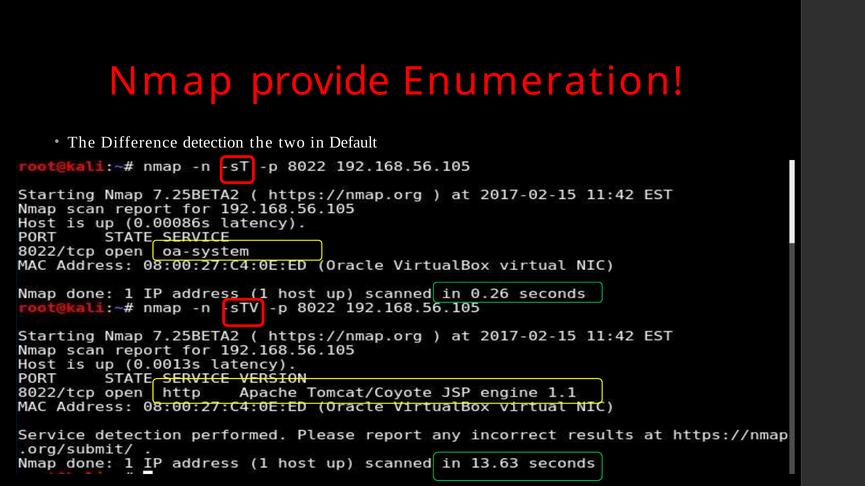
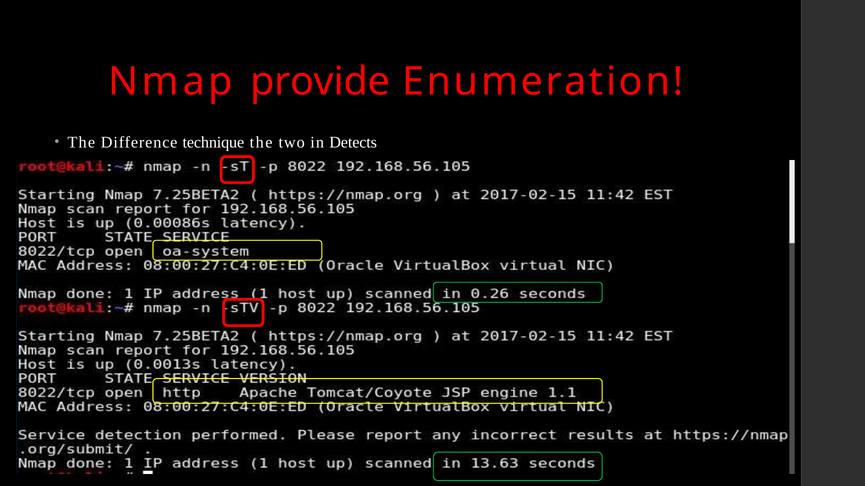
detection: detection -> technique
Default: Default -> Detects
